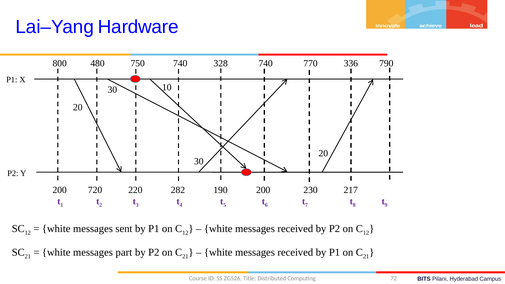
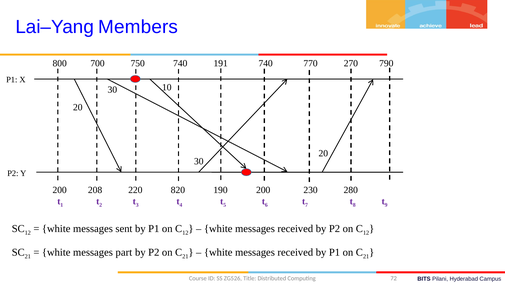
Hardware: Hardware -> Members
480: 480 -> 700
328: 328 -> 191
336: 336 -> 270
720: 720 -> 208
282: 282 -> 820
217: 217 -> 280
